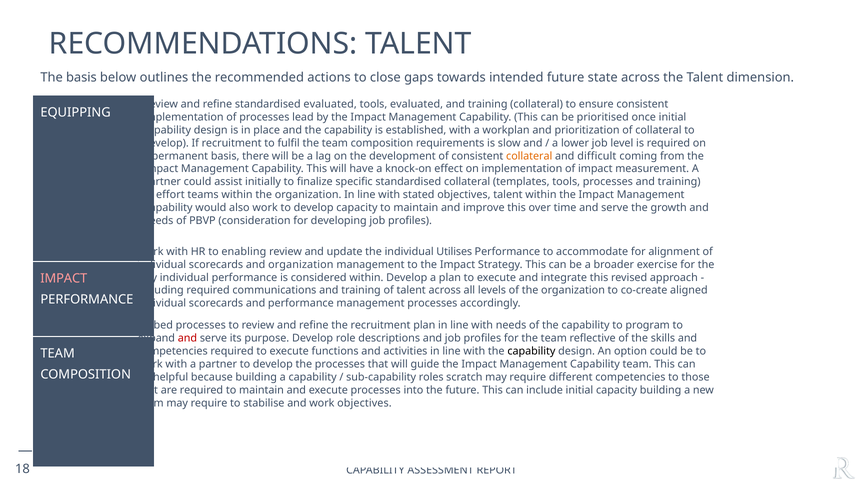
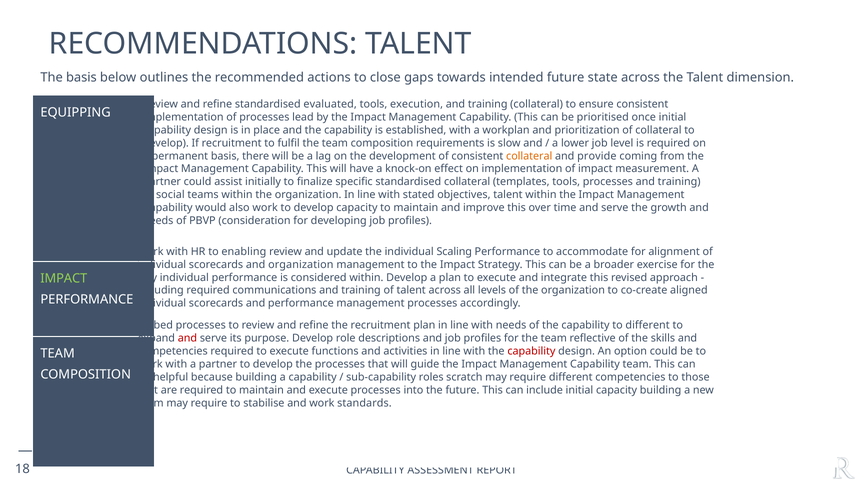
tools evaluated: evaluated -> execution
difficult: difficult -> provide
effort: effort -> social
Utilises: Utilises -> Scaling
IMPACT at (64, 279) colour: pink -> light green
to program: program -> different
capability at (531, 352) colour: black -> red
work objectives: objectives -> standards
